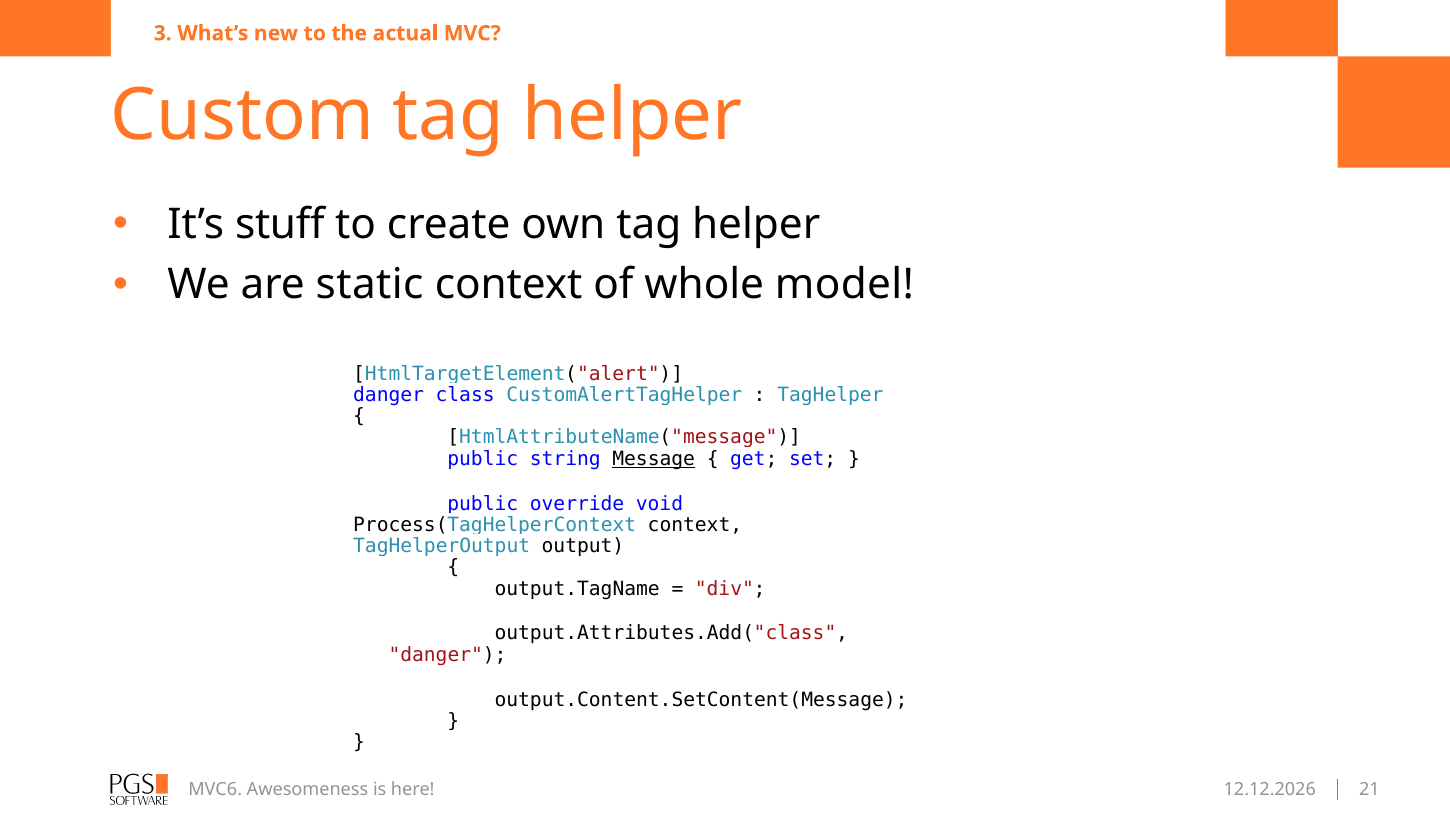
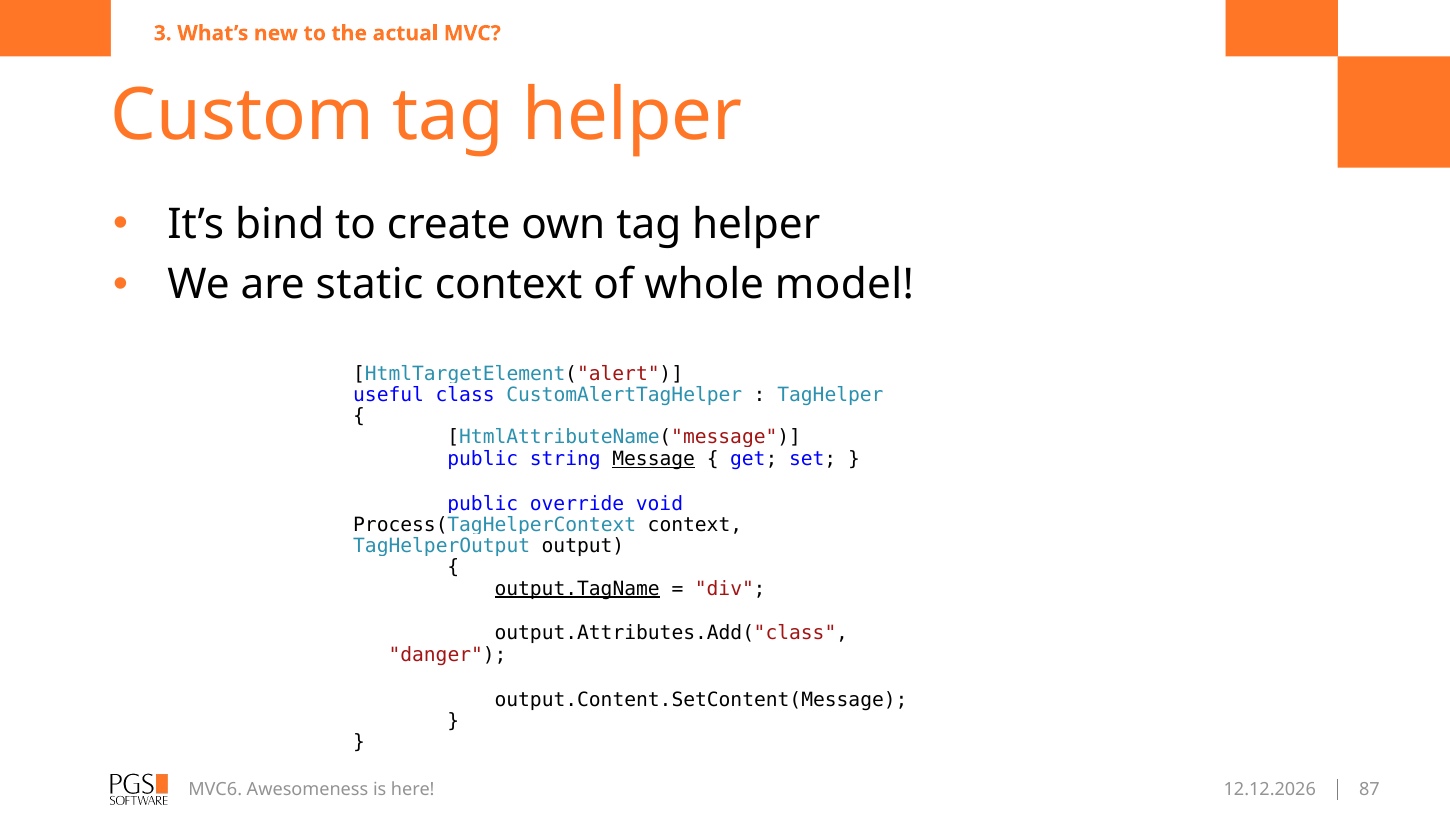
stuff: stuff -> bind
danger at (389, 395): danger -> useful
output.TagName underline: none -> present
21: 21 -> 87
